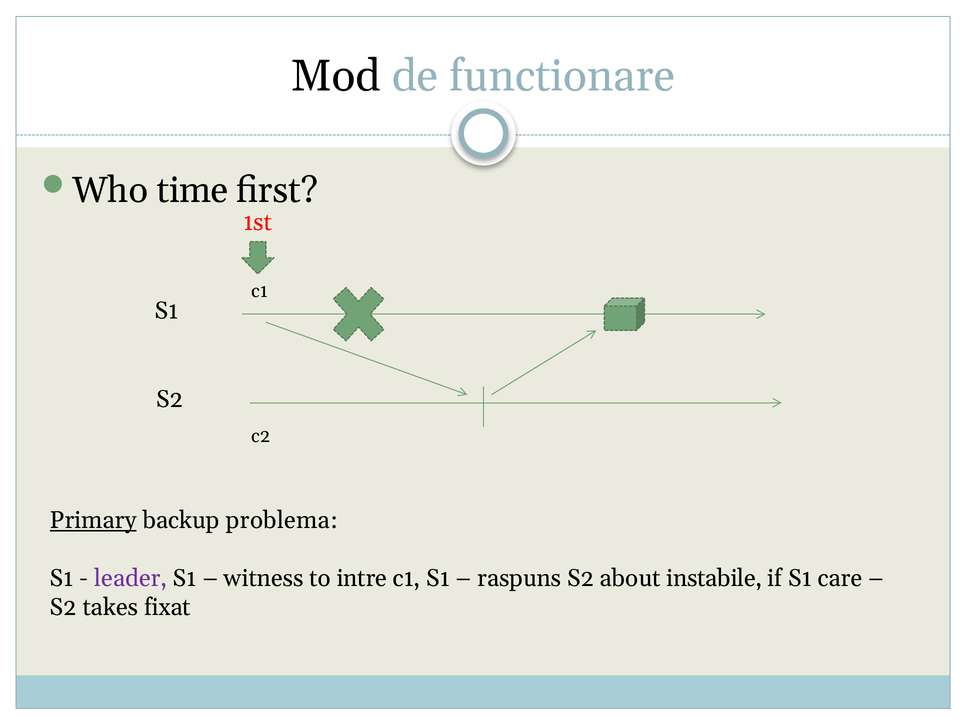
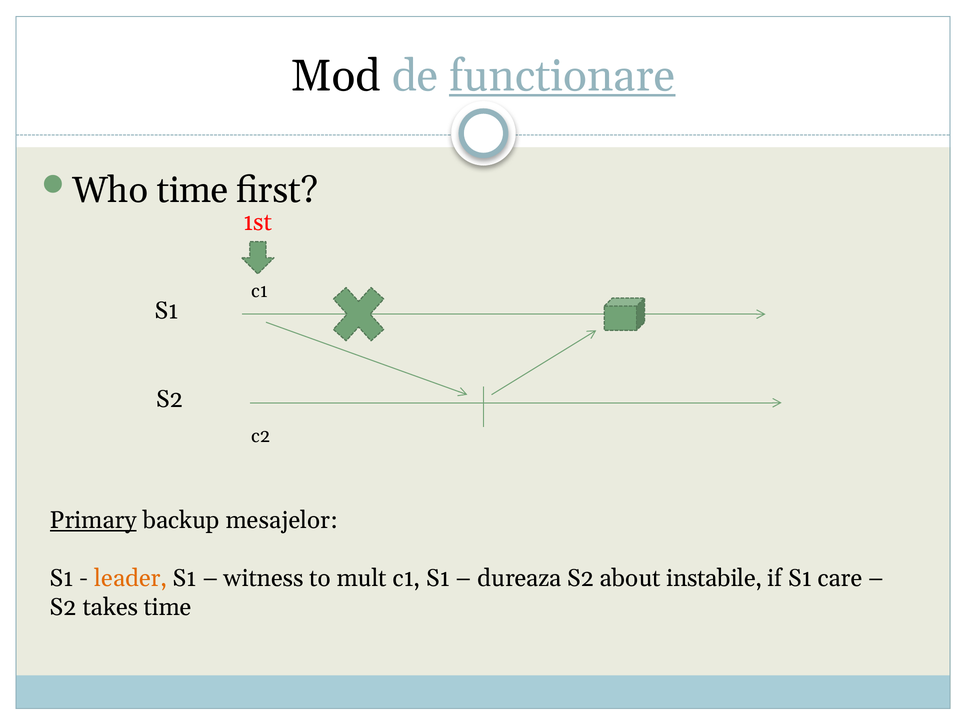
functionare underline: none -> present
problema: problema -> mesajelor
leader colour: purple -> orange
intre: intre -> mult
raspuns: raspuns -> dureaza
takes fixat: fixat -> time
